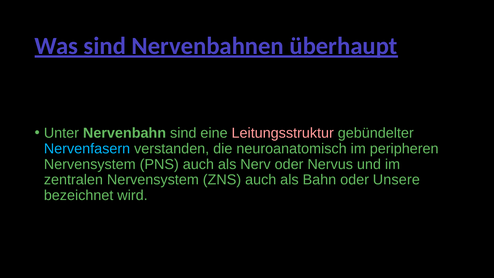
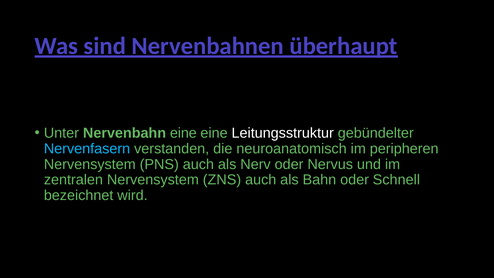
Nervenbahn sind: sind -> eine
Leitungsstruktur colour: pink -> white
Unsere: Unsere -> Schnell
